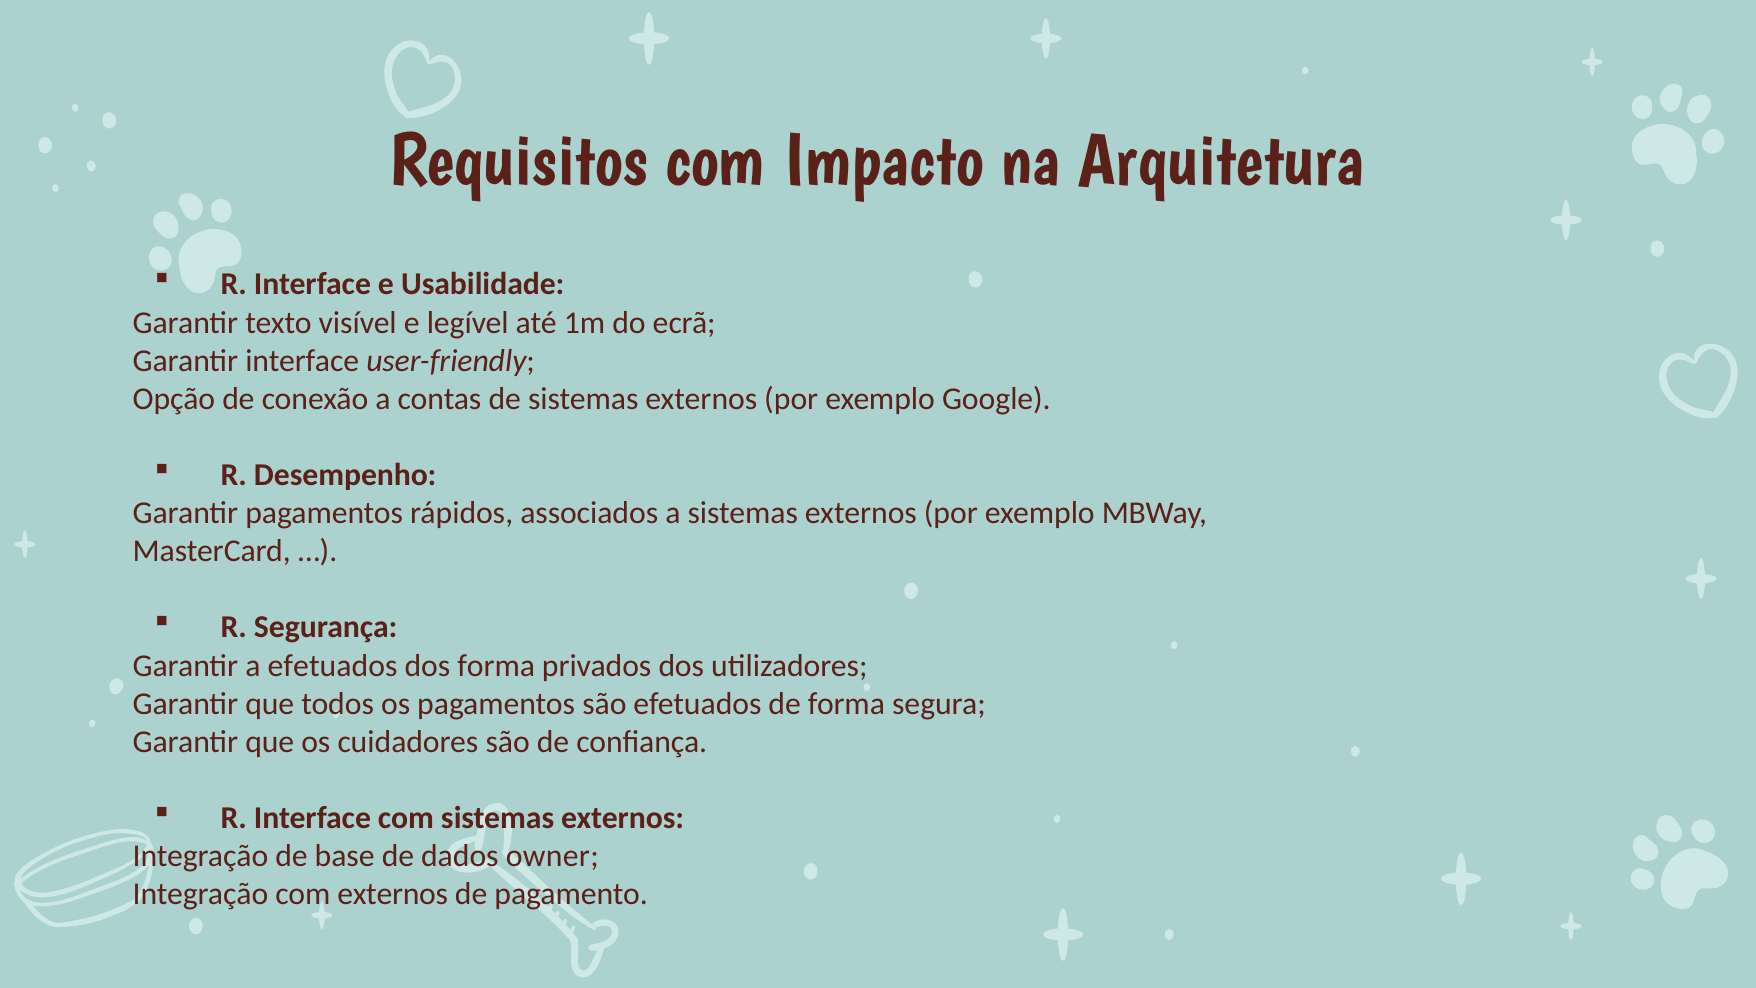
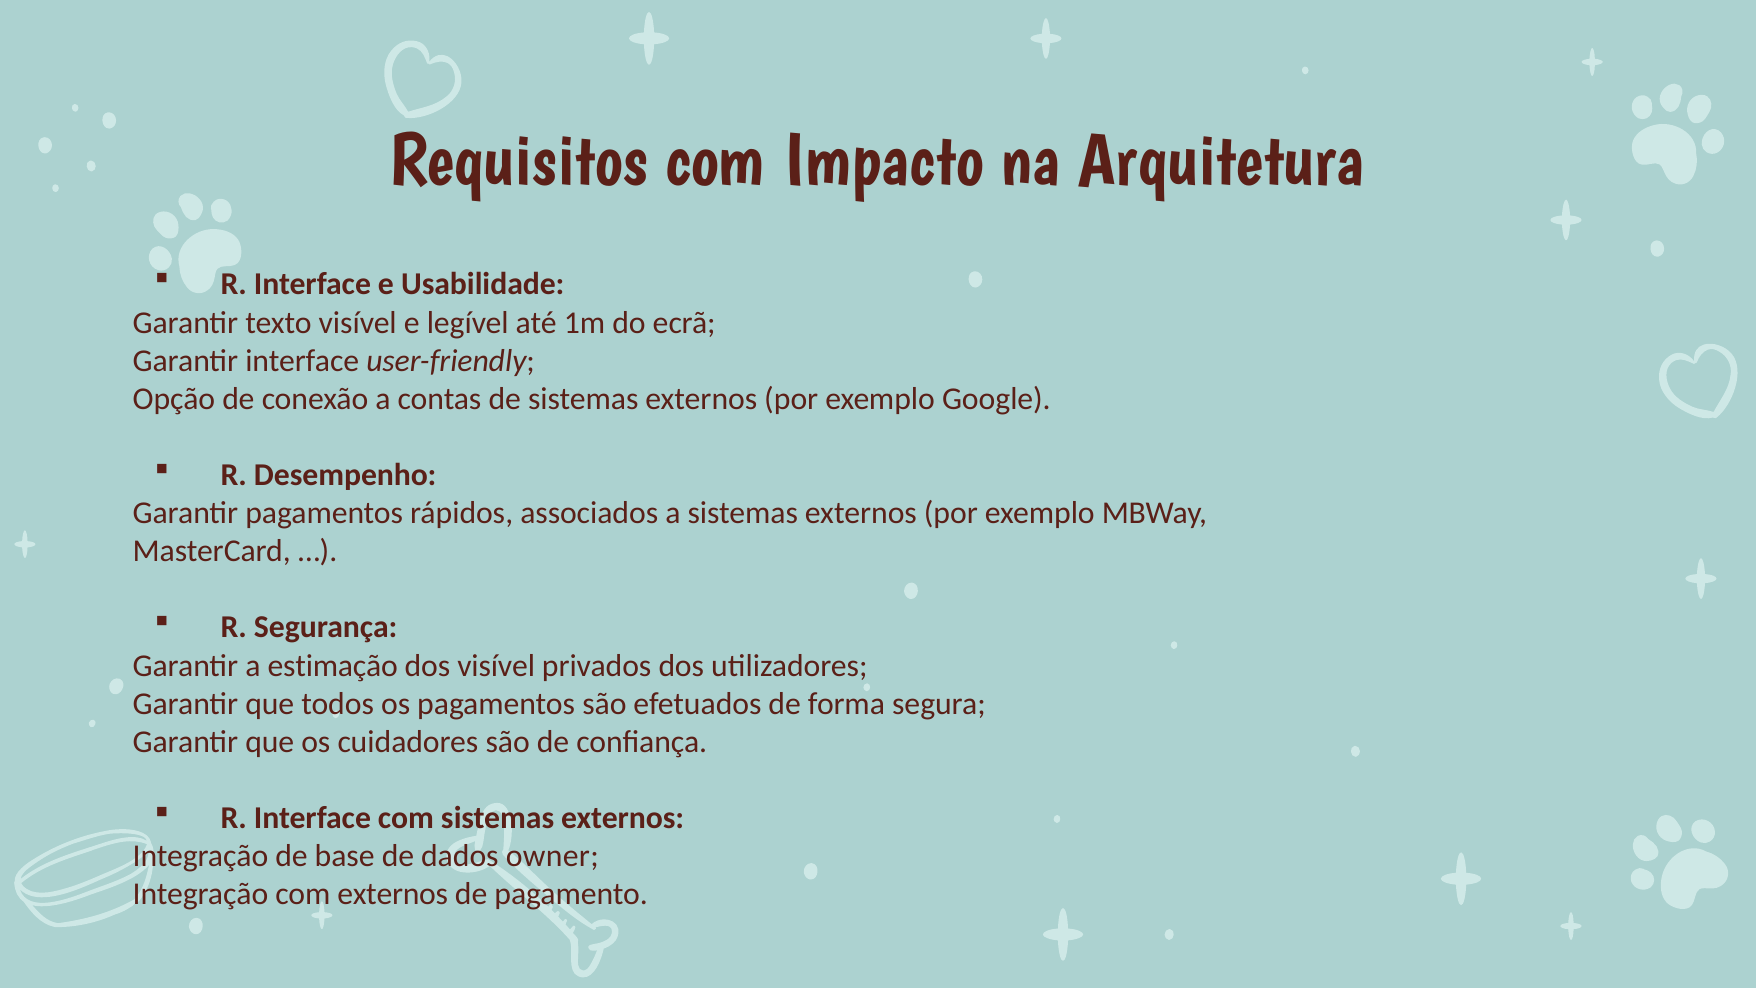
a efetuados: efetuados -> estimação
dos forma: forma -> visível
